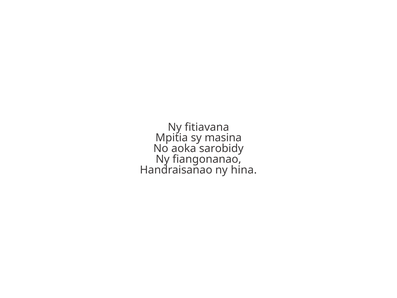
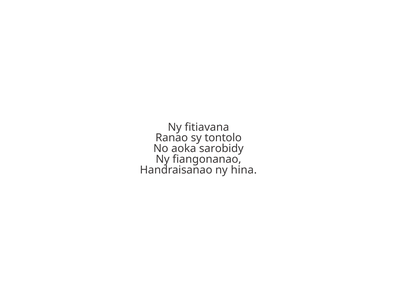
Mpitia: Mpitia -> Ranao
masina: masina -> tontolo
